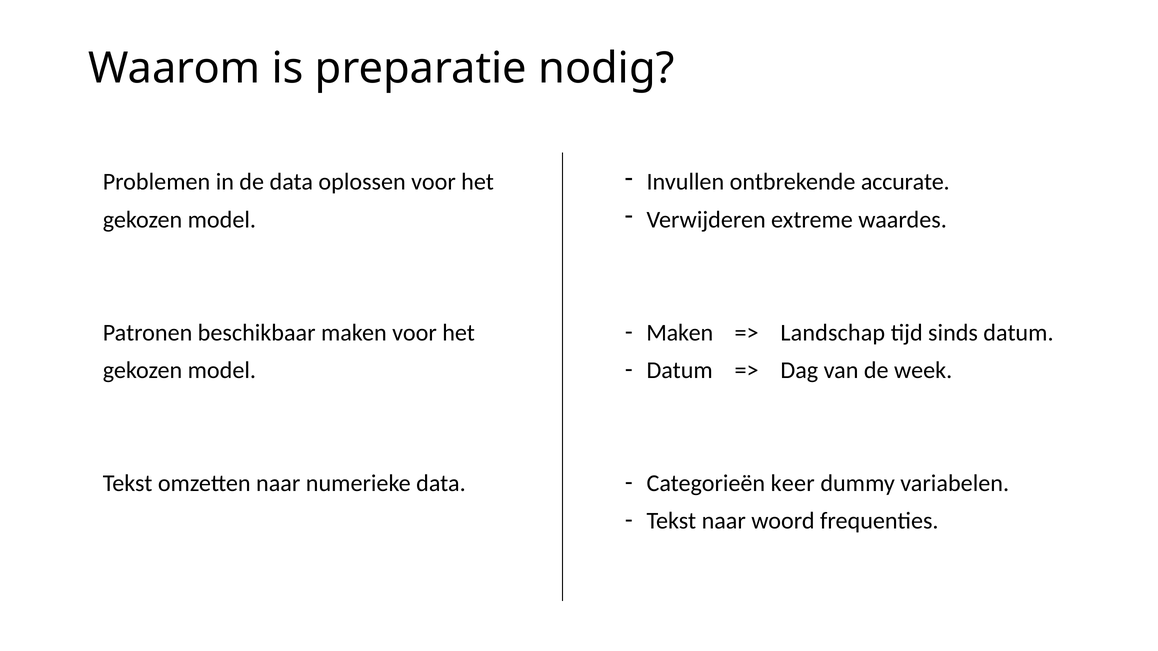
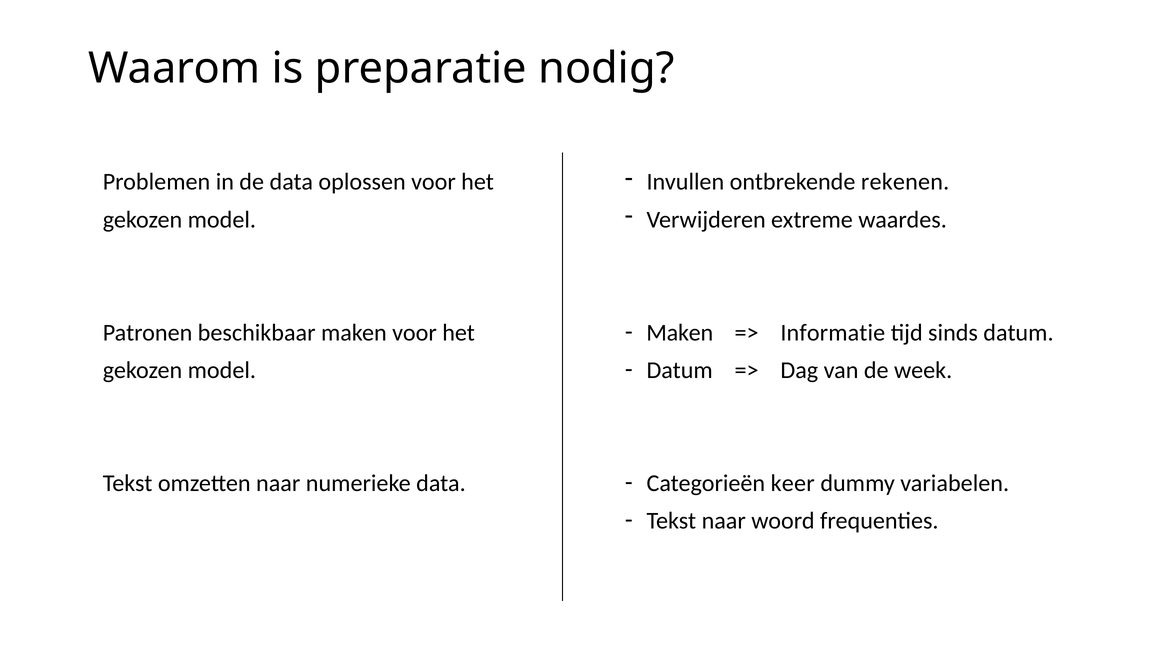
accurate: accurate -> rekenen
Landschap: Landschap -> Informatie
